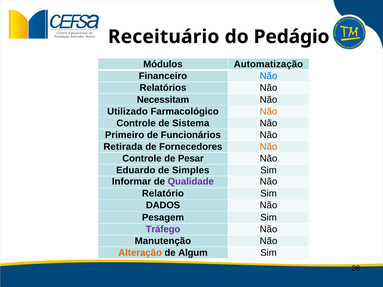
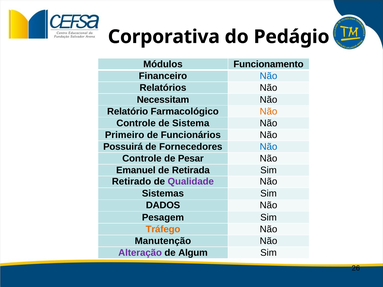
Receituário: Receituário -> Corporativa
Automatização: Automatização -> Funcionamento
Utilizado: Utilizado -> Relatório
Retirada: Retirada -> Possuirá
Não at (269, 147) colour: orange -> blue
Eduardo: Eduardo -> Emanuel
Simples: Simples -> Retirada
Informar: Informar -> Retirado
Relatório: Relatório -> Sistemas
Tráfego colour: purple -> orange
Alteração colour: orange -> purple
